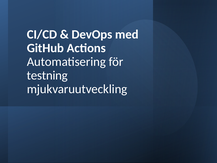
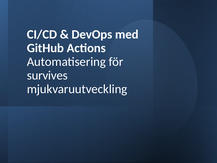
testning: testning -> survives
